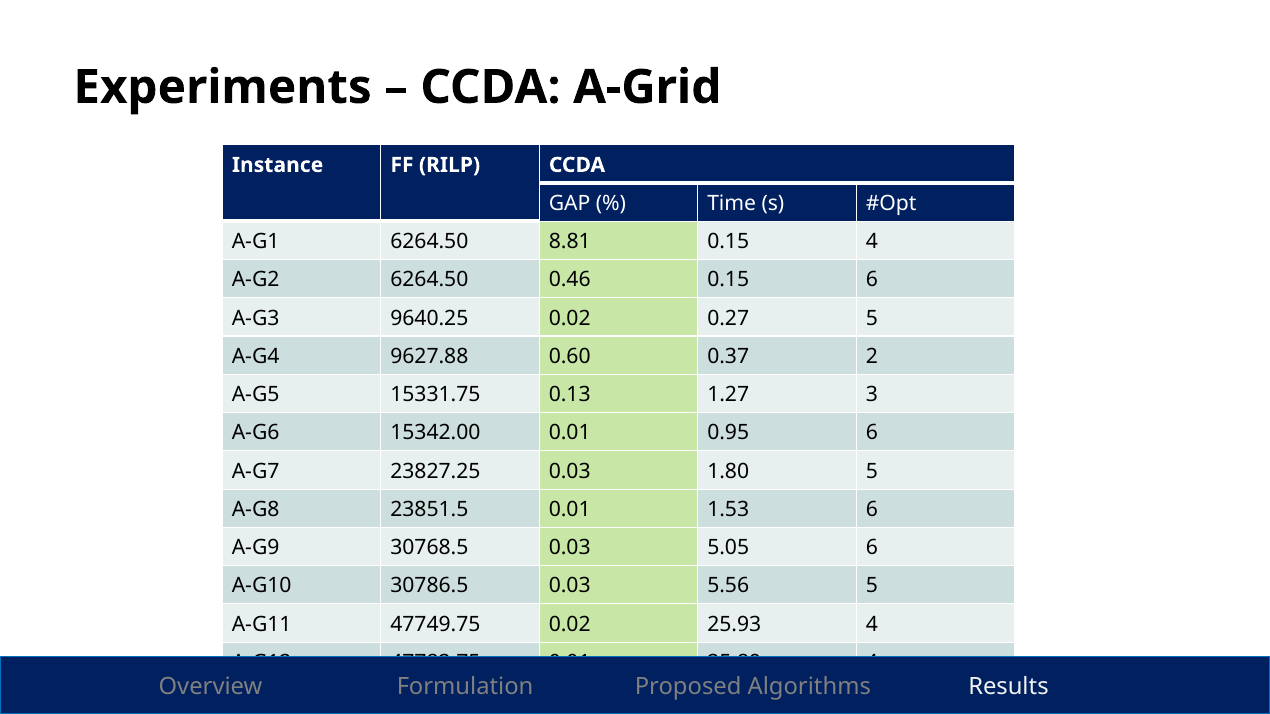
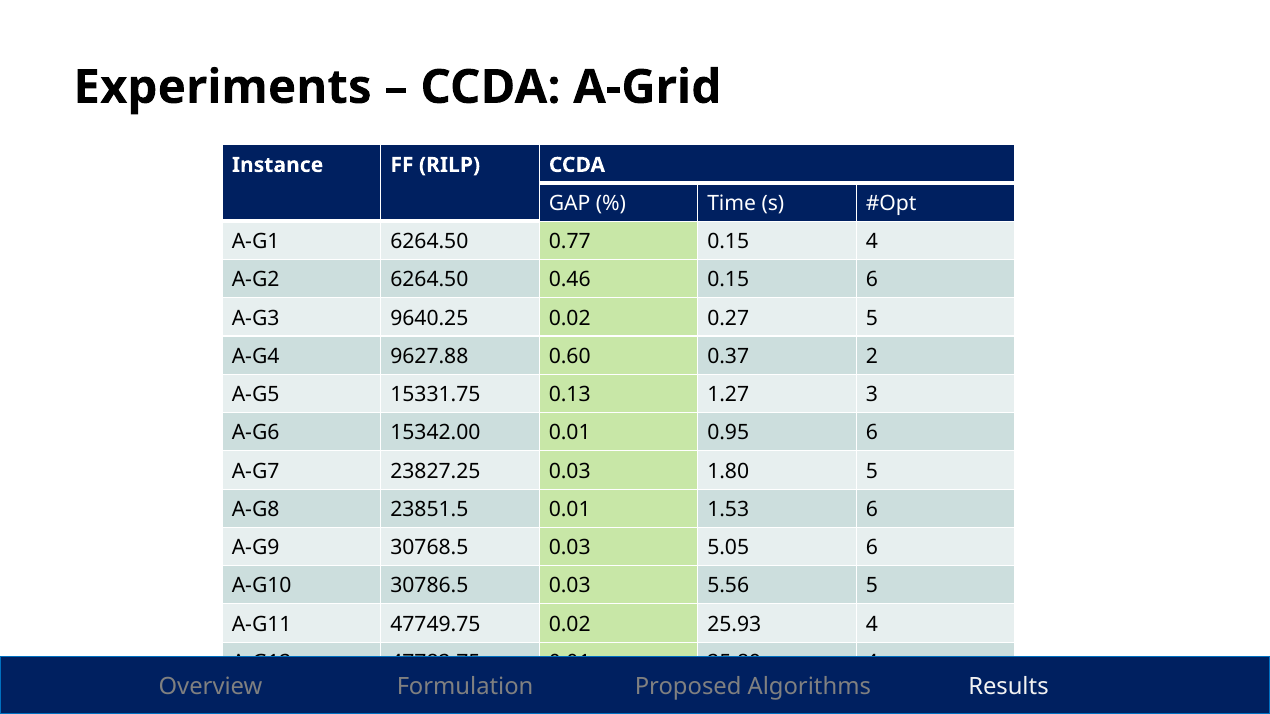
8.81: 8.81 -> 0.77
